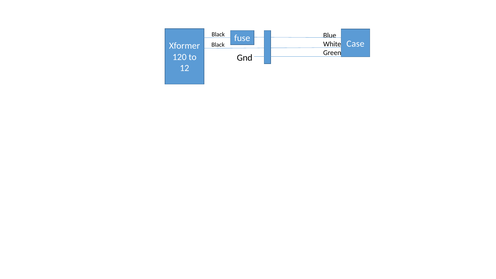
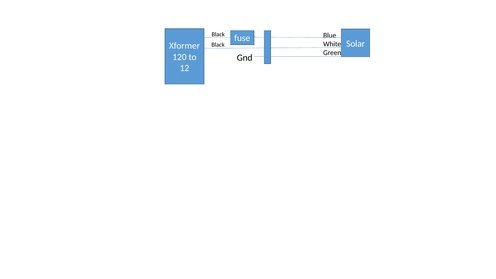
Case: Case -> Solar
